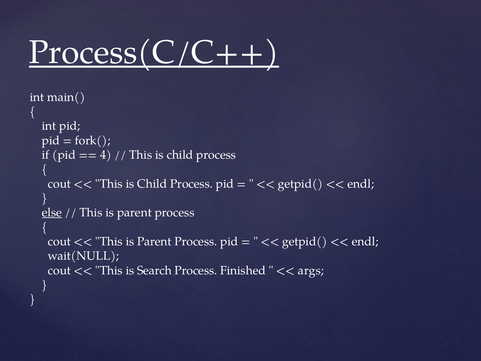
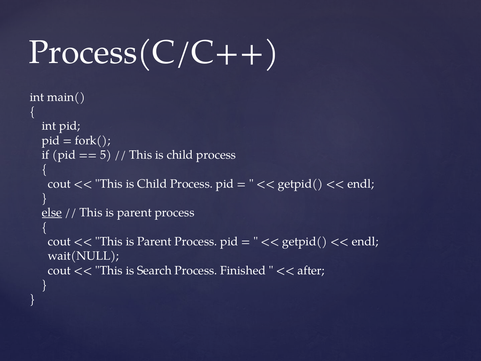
Process(C/C++ underline: present -> none
4: 4 -> 5
args: args -> after
